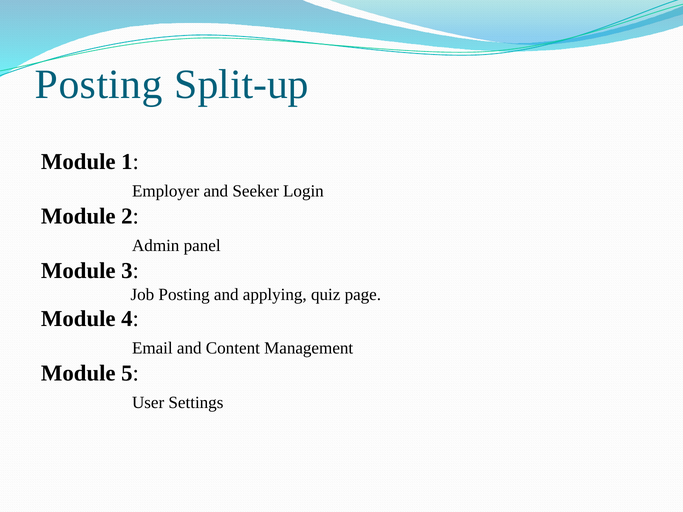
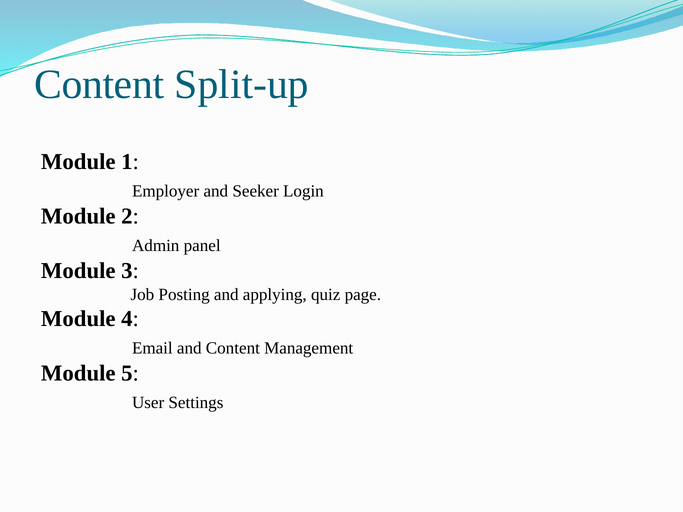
Posting at (99, 85): Posting -> Content
